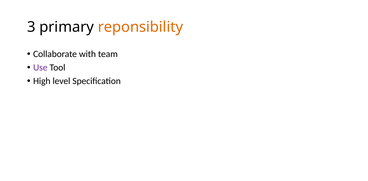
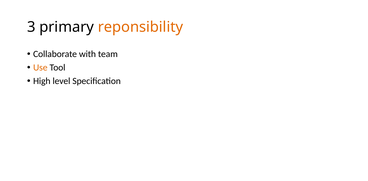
Use colour: purple -> orange
